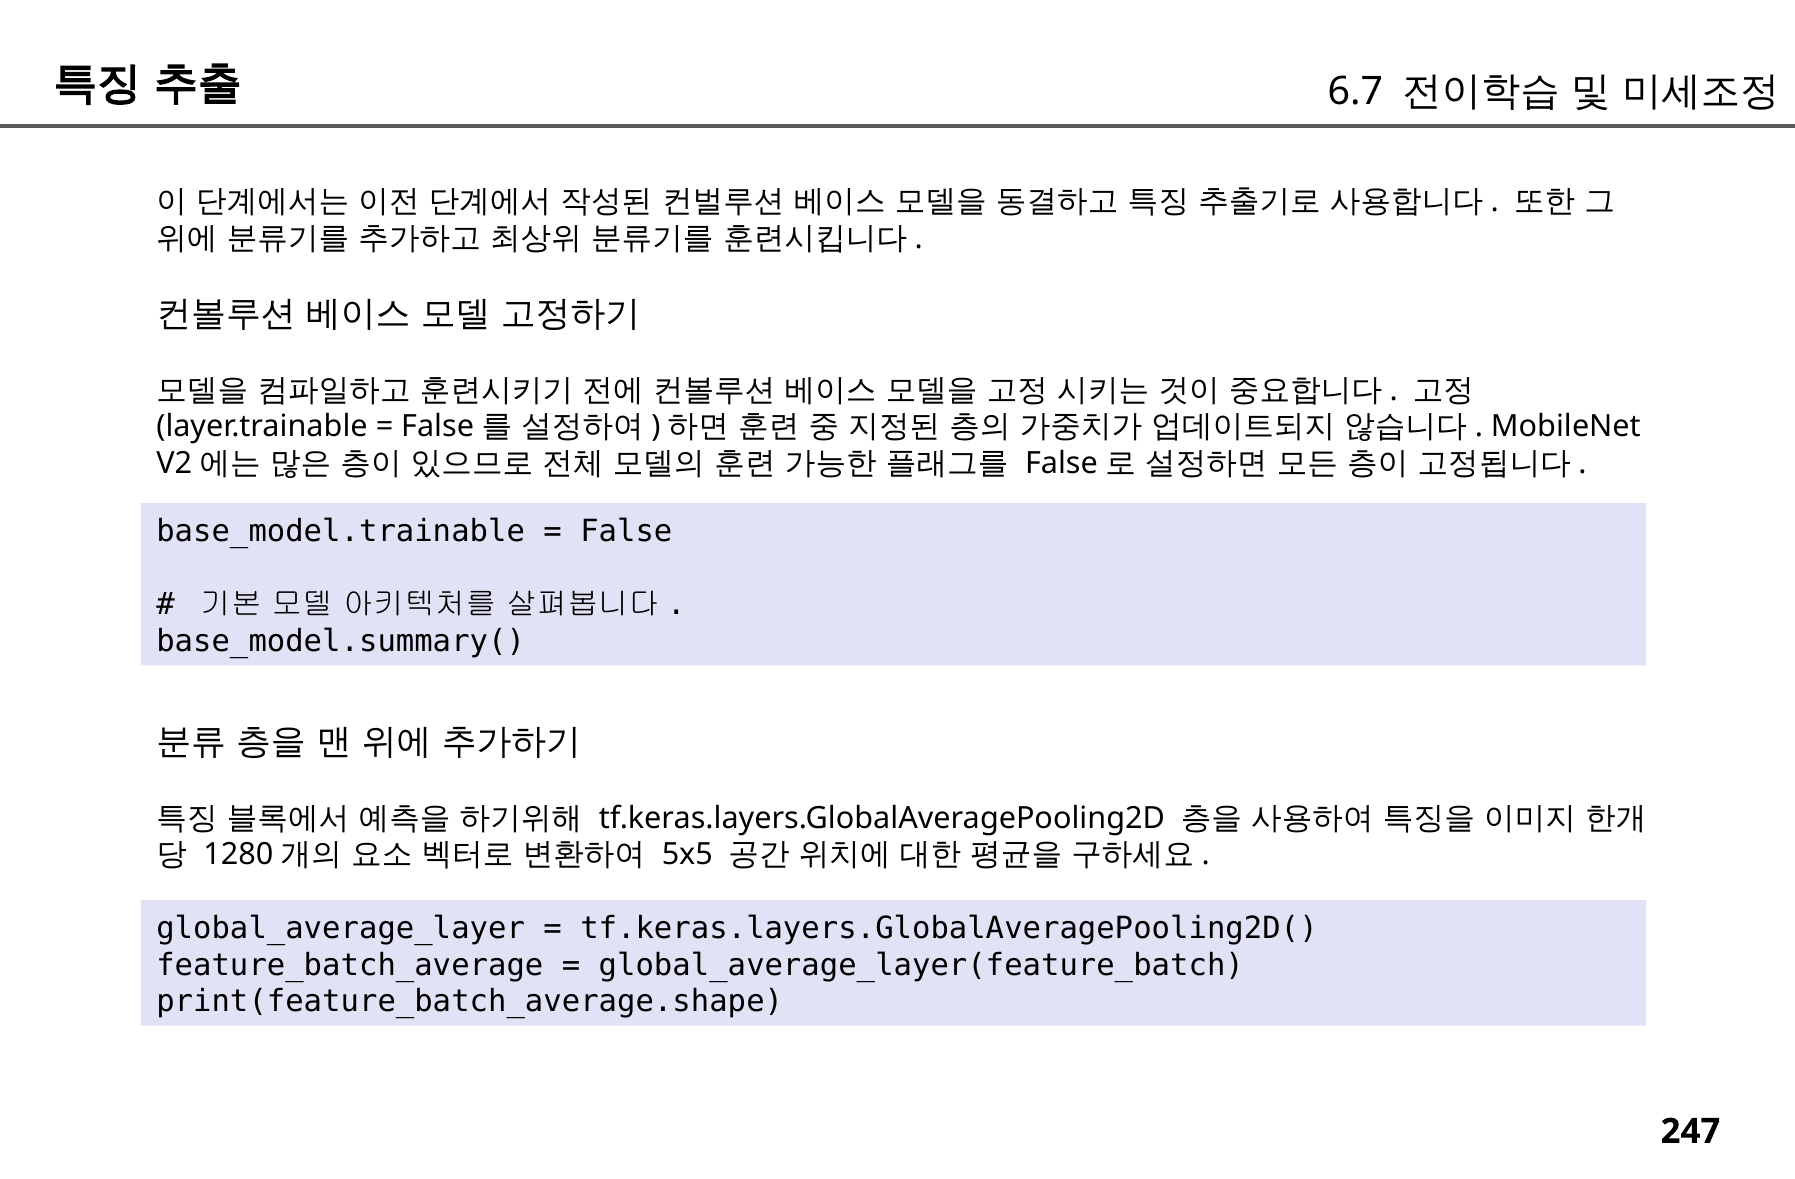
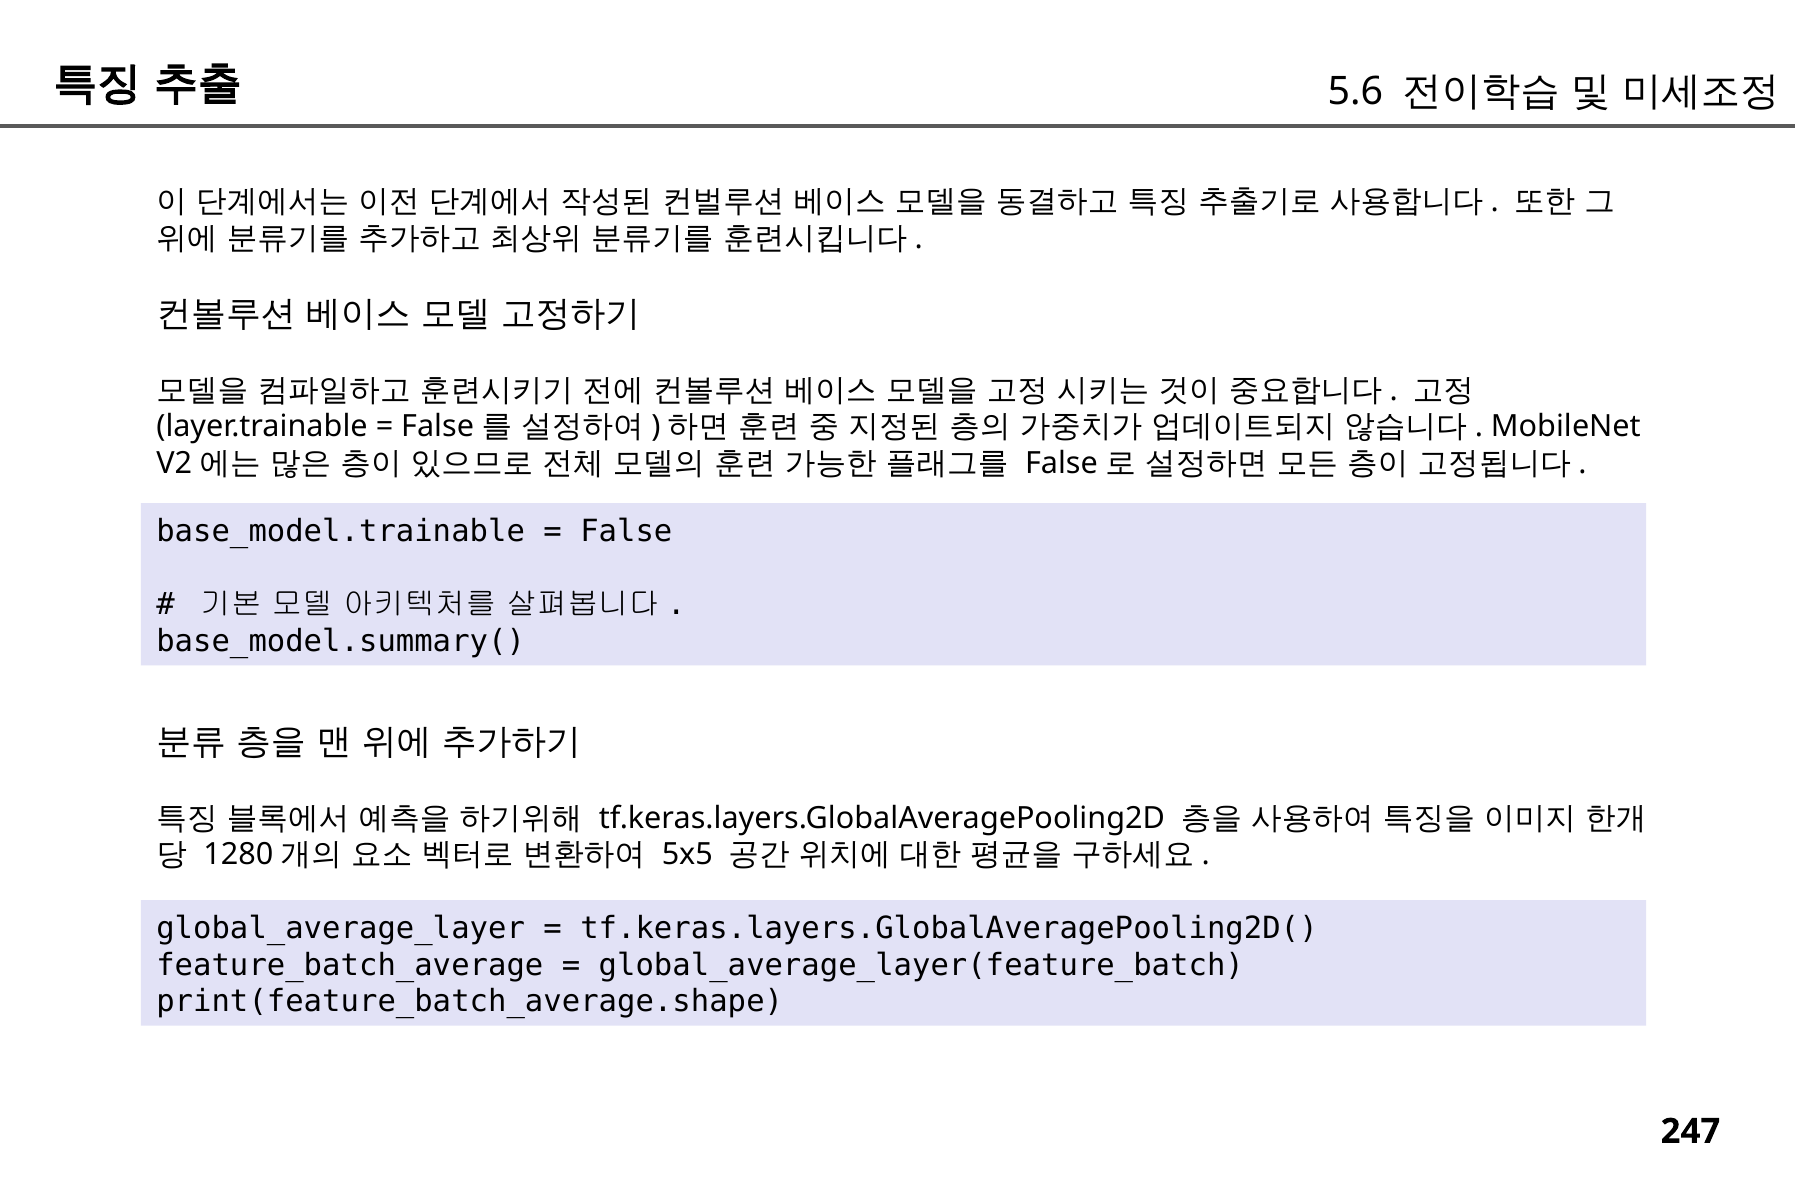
6.7: 6.7 -> 5.6
